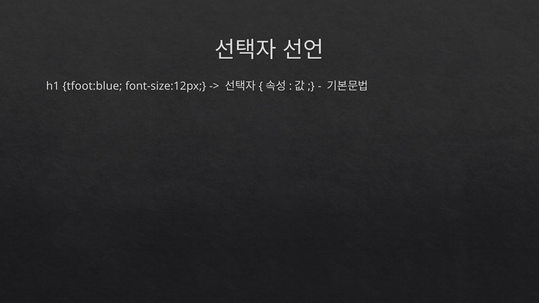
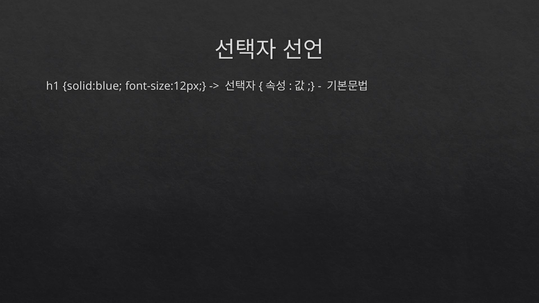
tfoot:blue: tfoot:blue -> solid:blue
